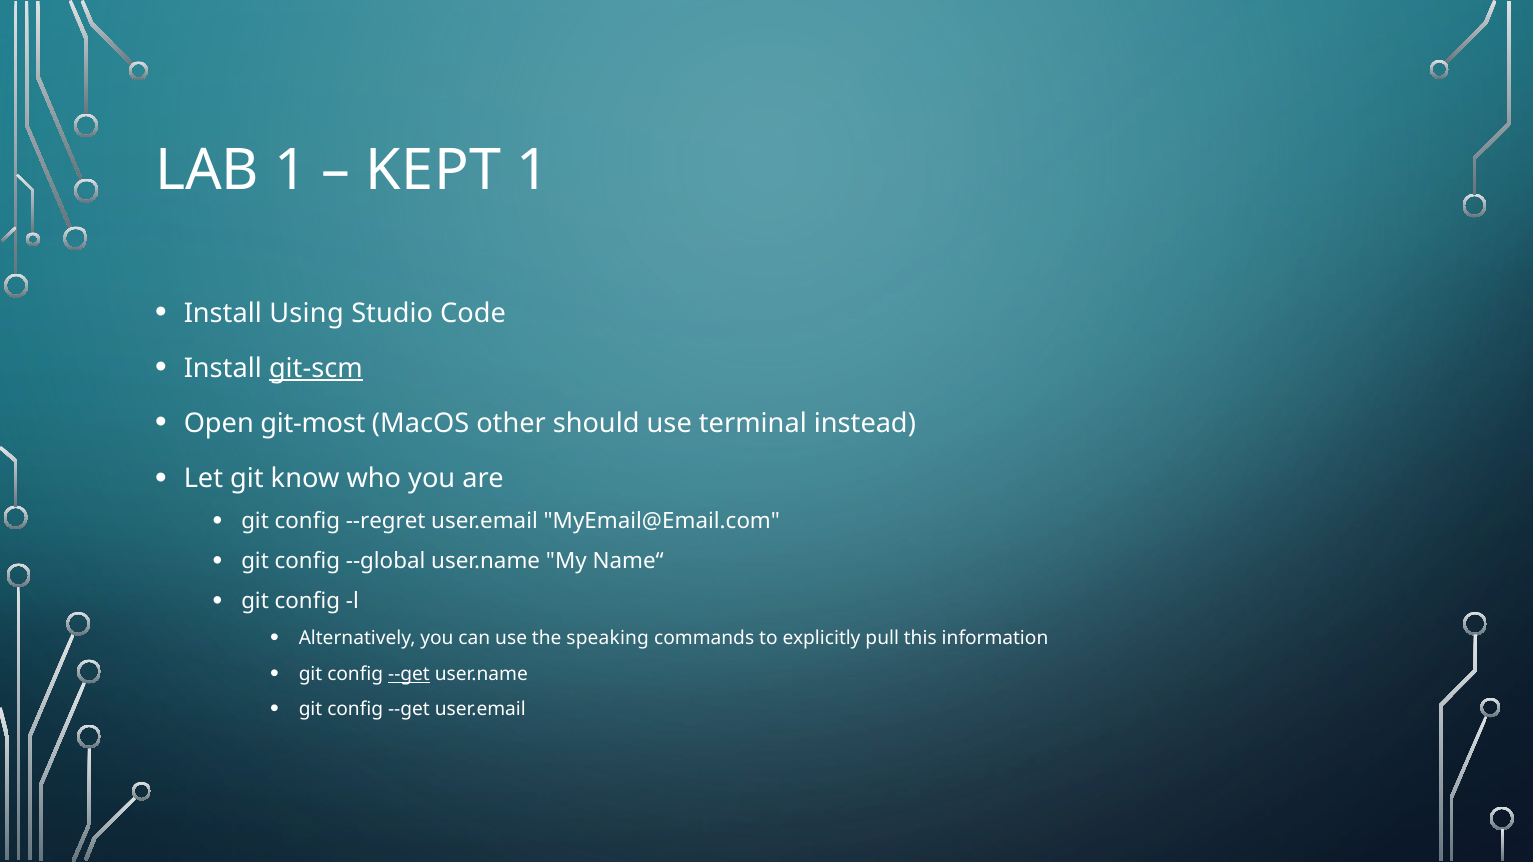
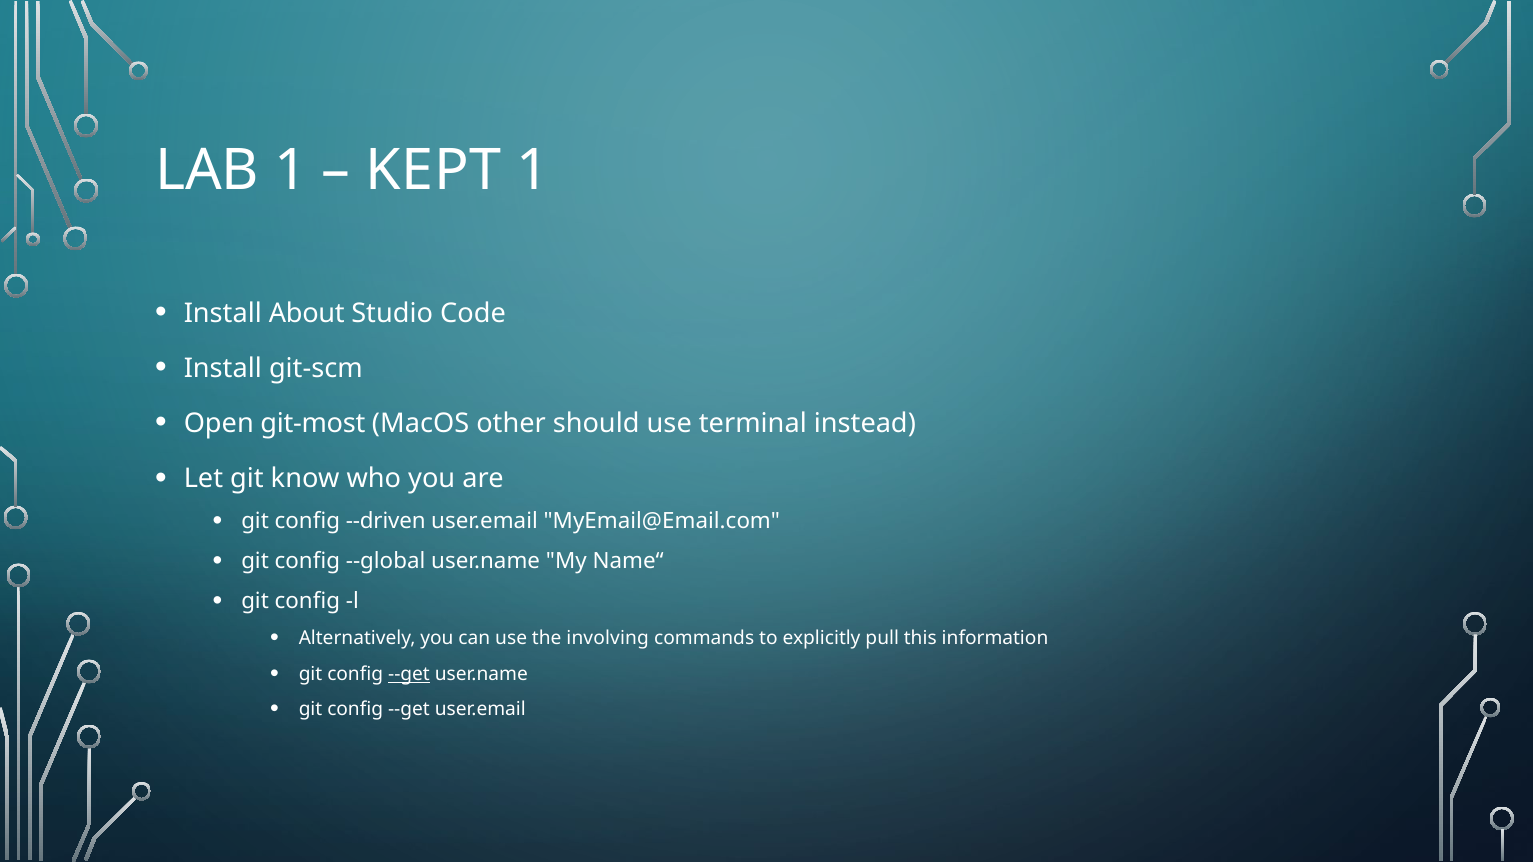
Using: Using -> About
git-scm underline: present -> none
--regret: --regret -> --driven
speaking: speaking -> involving
